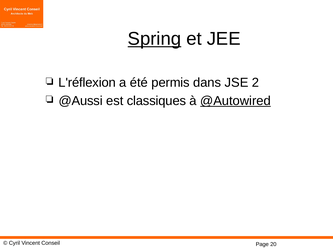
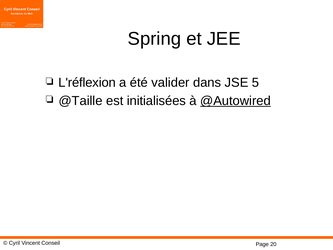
Spring underline: present -> none
permis: permis -> valider
2: 2 -> 5
@Aussi: @Aussi -> @Taille
classiques: classiques -> initialisées
